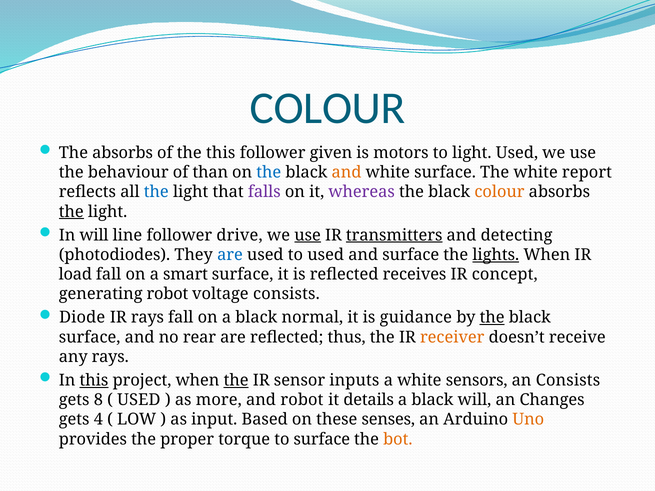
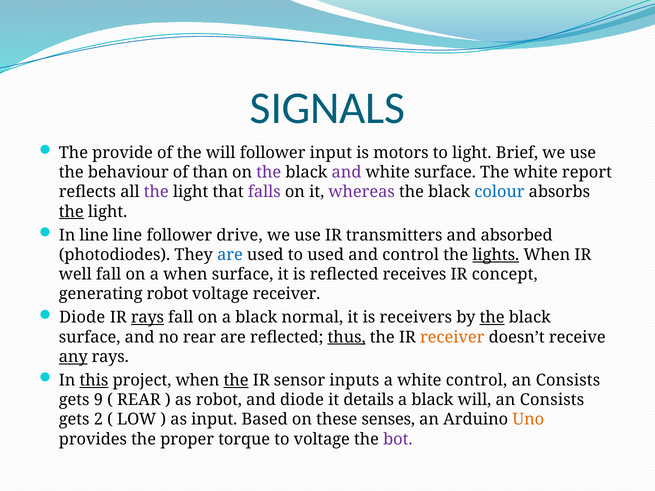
COLOUR at (328, 108): COLOUR -> SIGNALS
The absorbs: absorbs -> provide
the this: this -> will
follower given: given -> input
light Used: Used -> Brief
the at (269, 172) colour: blue -> purple
and at (347, 172) colour: orange -> purple
the at (156, 192) colour: blue -> purple
colour at (500, 192) colour: orange -> blue
In will: will -> line
use at (308, 235) underline: present -> none
transmitters underline: present -> none
detecting: detecting -> absorbed
and surface: surface -> control
load: load -> well
a smart: smart -> when
voltage consists: consists -> receiver
rays at (147, 318) underline: none -> present
guidance: guidance -> receivers
thus underline: none -> present
any underline: none -> present
white sensors: sensors -> control
8: 8 -> 9
USED at (139, 400): USED -> REAR
as more: more -> robot
and robot: robot -> diode
Changes at (552, 400): Changes -> Consists
4: 4 -> 2
to surface: surface -> voltage
bot colour: orange -> purple
